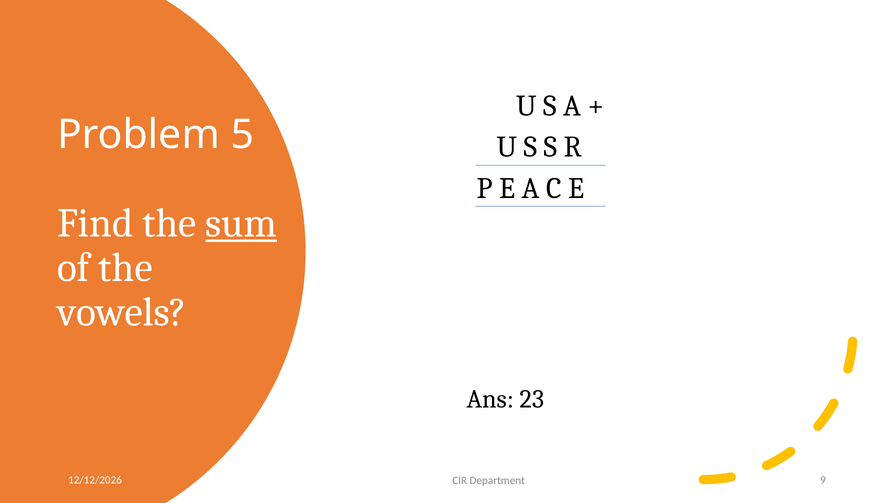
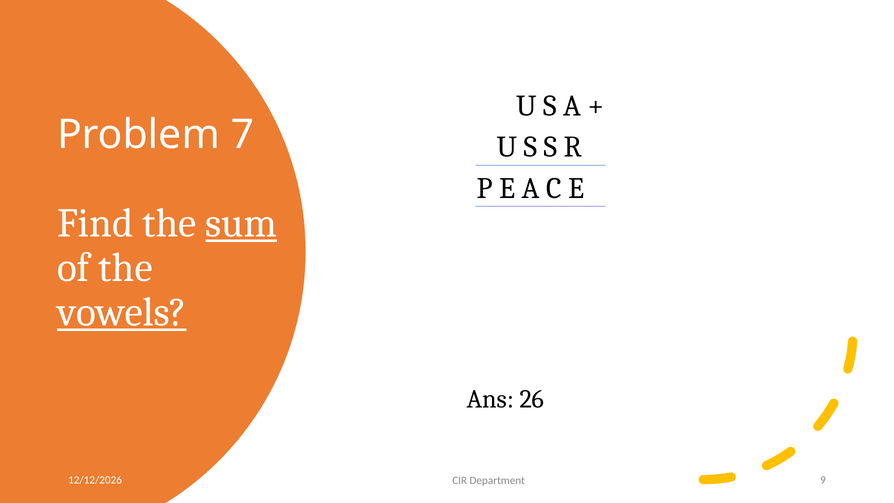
5: 5 -> 7
vowels underline: none -> present
23: 23 -> 26
